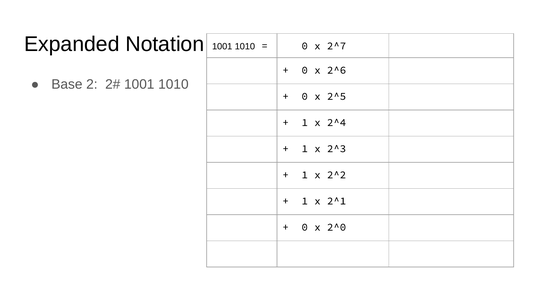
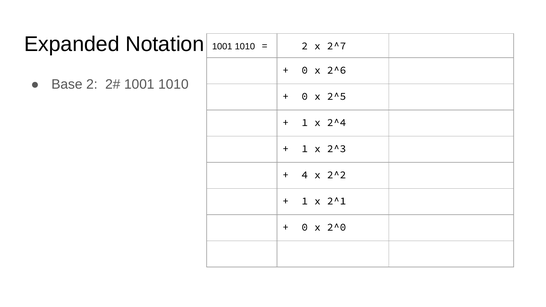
0 at (305, 46): 0 -> 2
1 at (305, 175): 1 -> 4
